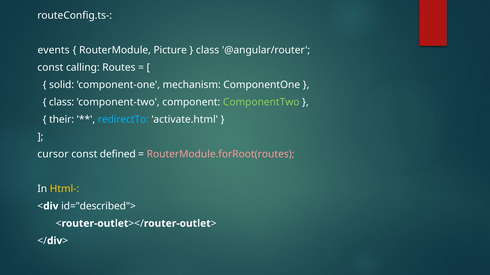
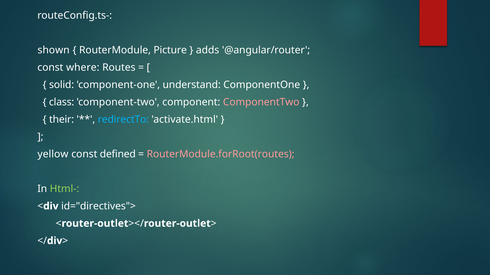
events: events -> shown
class at (208, 50): class -> adds
calling: calling -> where
mechanism: mechanism -> understand
ComponentTwo colour: light green -> pink
cursor: cursor -> yellow
Html- colour: yellow -> light green
id="described">: id="described"> -> id="directives">
